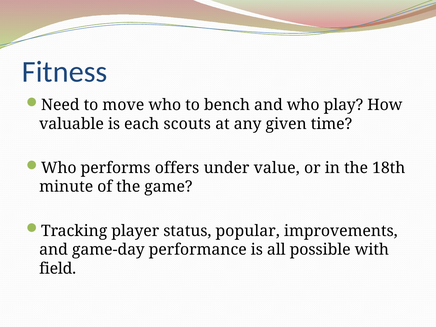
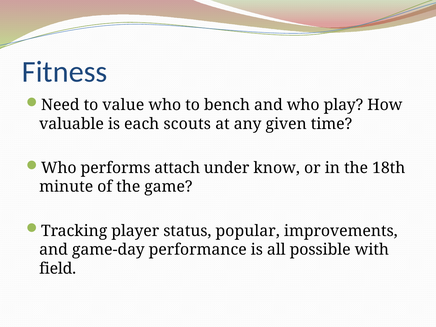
move: move -> value
offers: offers -> attach
value: value -> know
